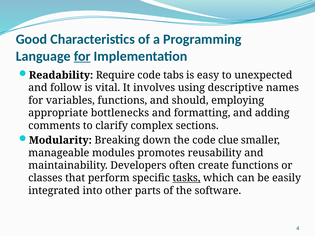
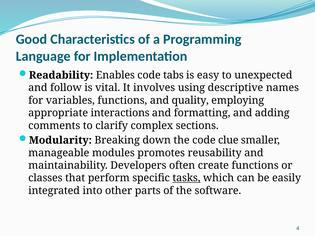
for at (82, 56) underline: present -> none
Require: Require -> Enables
should: should -> quality
bottlenecks: bottlenecks -> interactions
